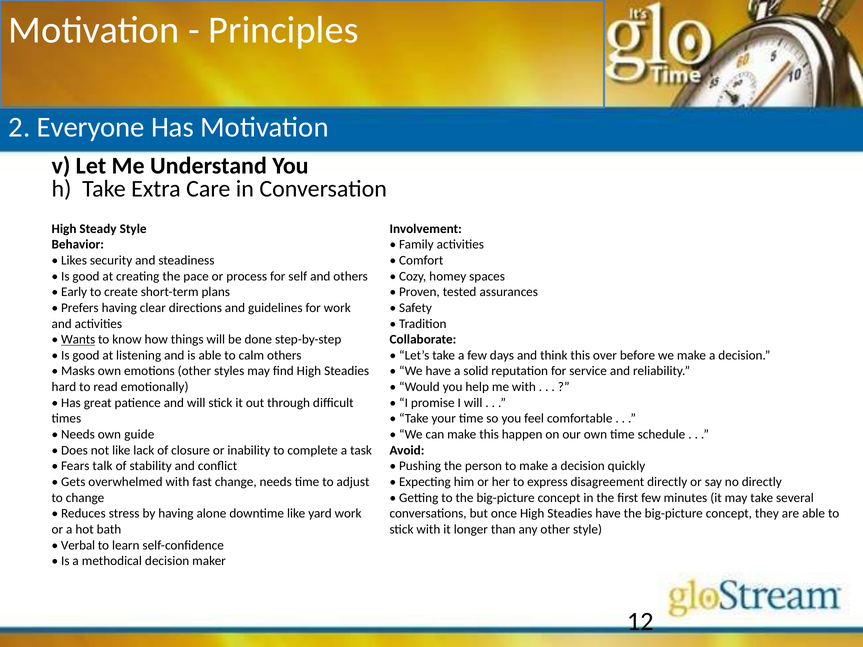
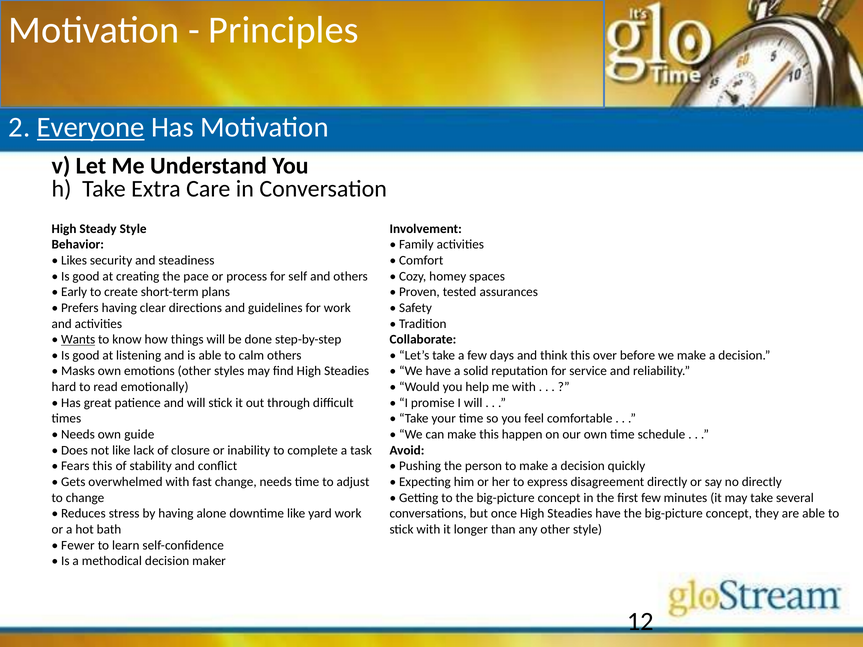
Everyone underline: none -> present
Fears talk: talk -> this
Verbal: Verbal -> Fewer
